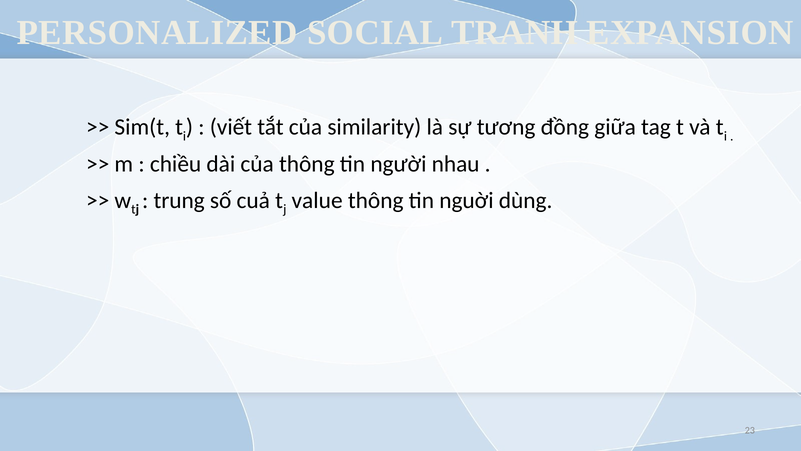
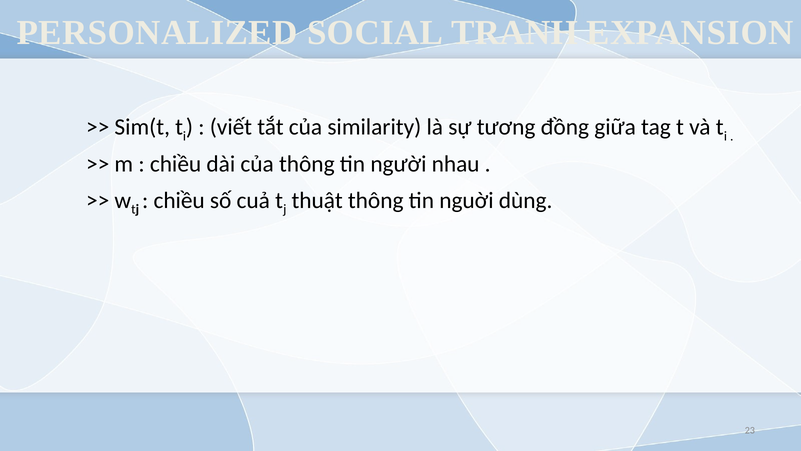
trung at (179, 200): trung -> chiều
value: value -> thuật
